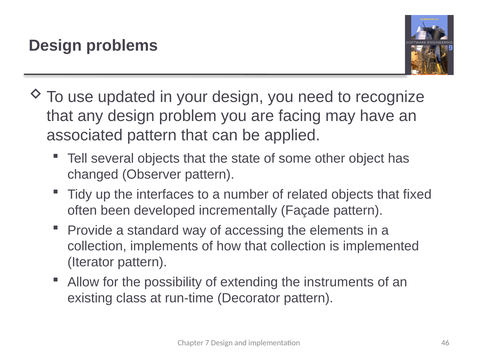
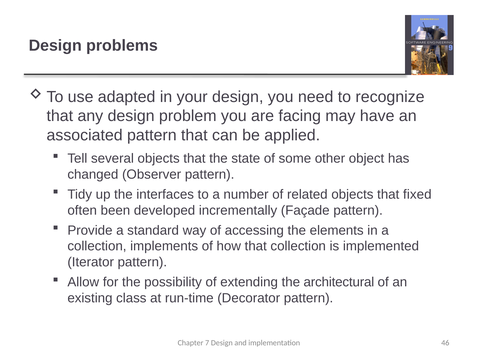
updated: updated -> adapted
instruments: instruments -> architectural
